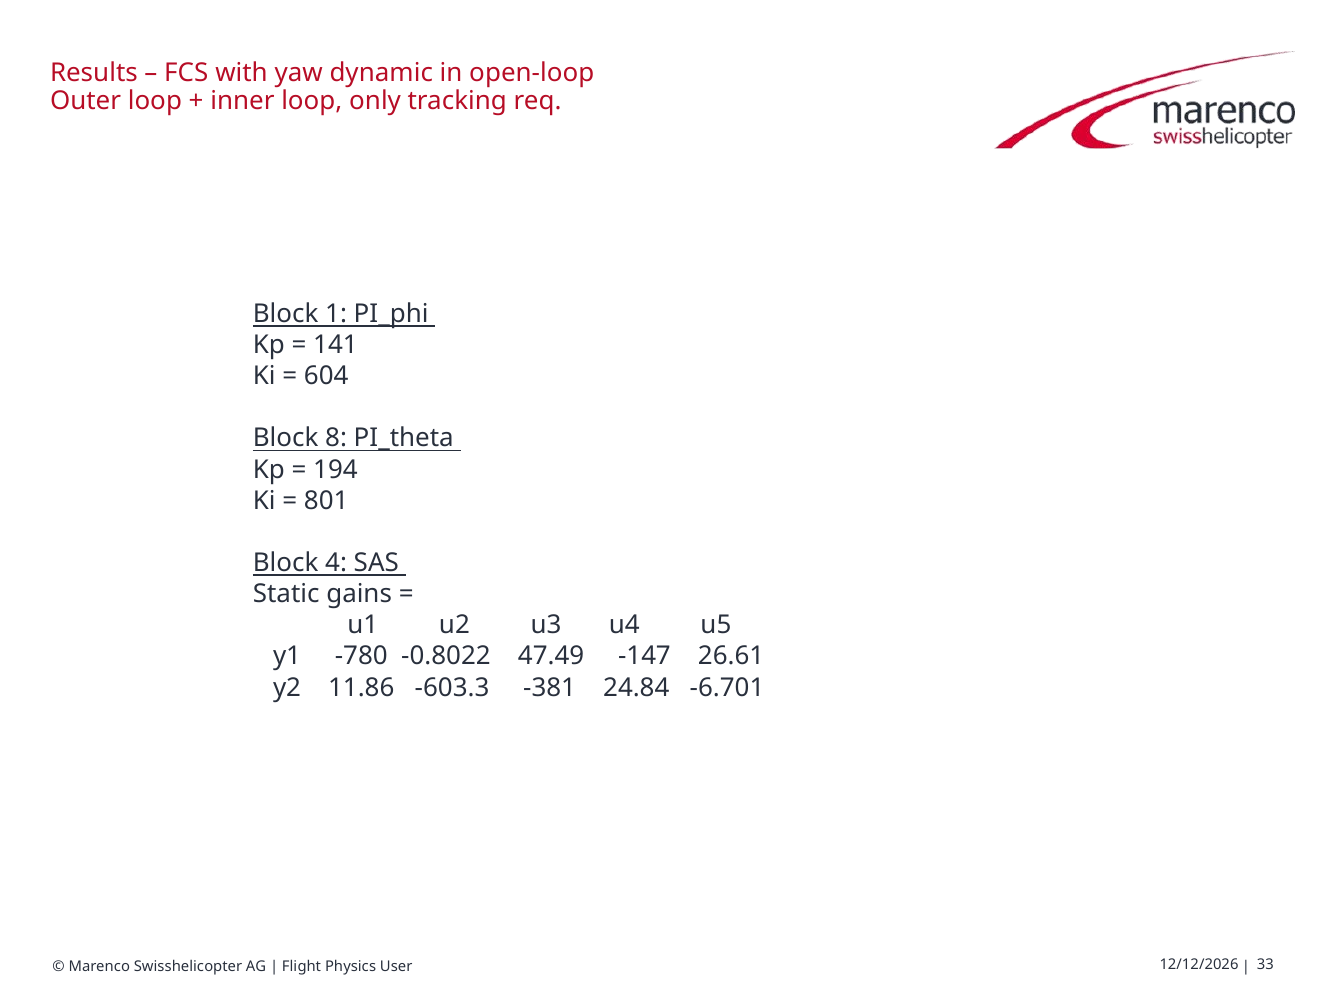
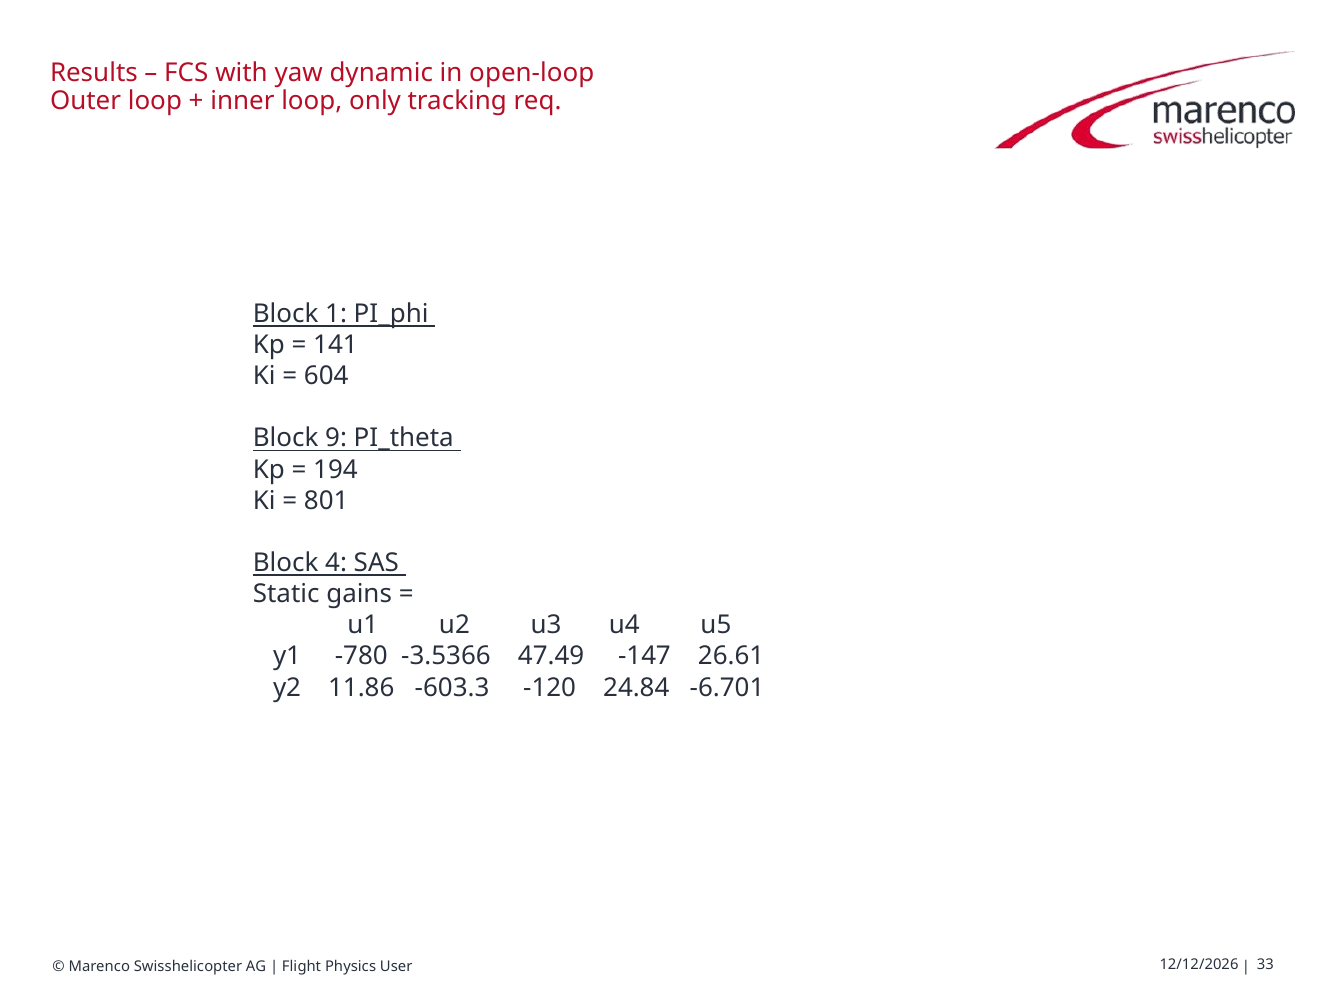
8: 8 -> 9
-0.8022: -0.8022 -> -3.5366
-381: -381 -> -120
